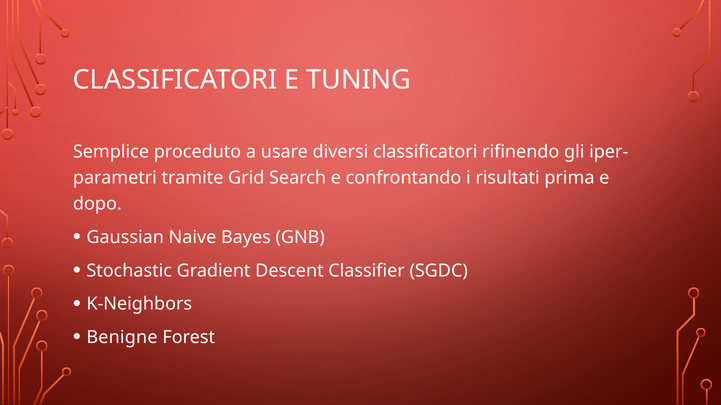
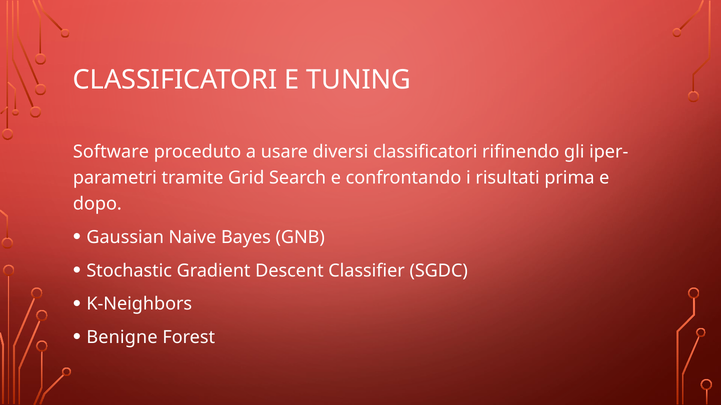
Semplice: Semplice -> Software
